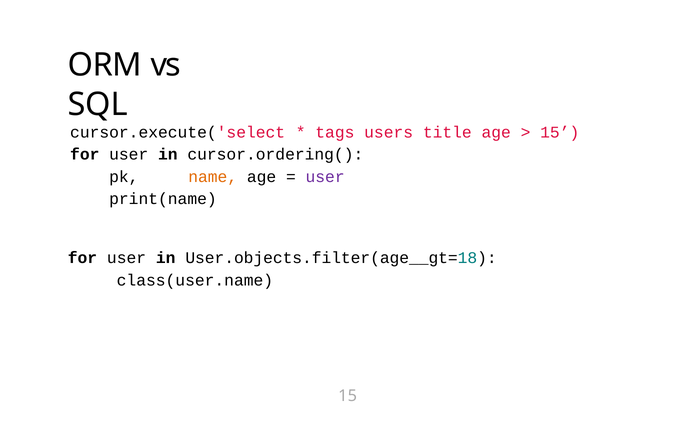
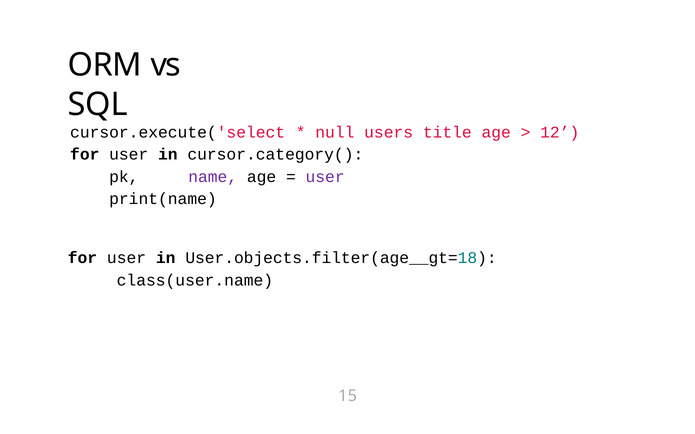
tags: tags -> null
15 at (560, 132): 15 -> 12
cursor.ordering(: cursor.ordering( -> cursor.category(
name colour: orange -> purple
